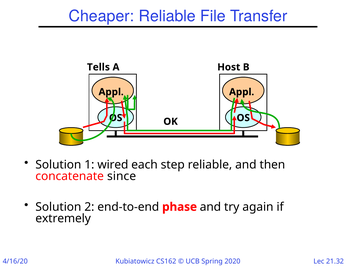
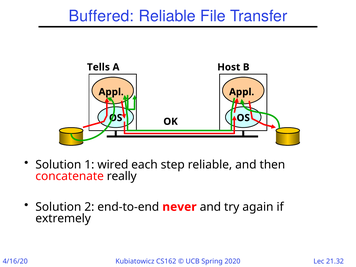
Cheaper: Cheaper -> Buffered
since: since -> really
phase: phase -> never
